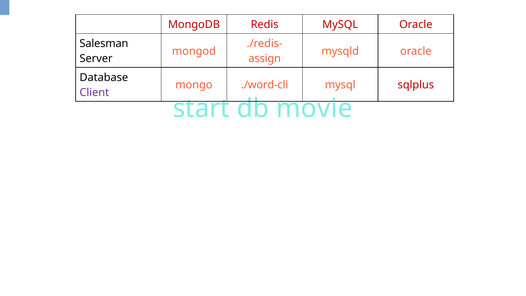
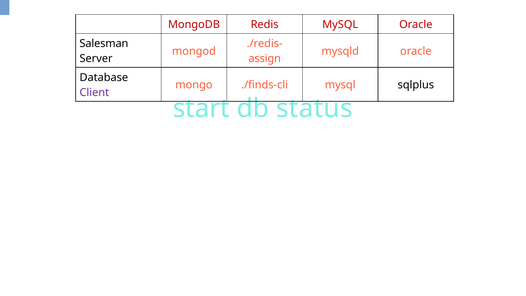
./word-cli: ./word-cli -> ./finds-cli
sqlplus colour: red -> black
movie: movie -> status
